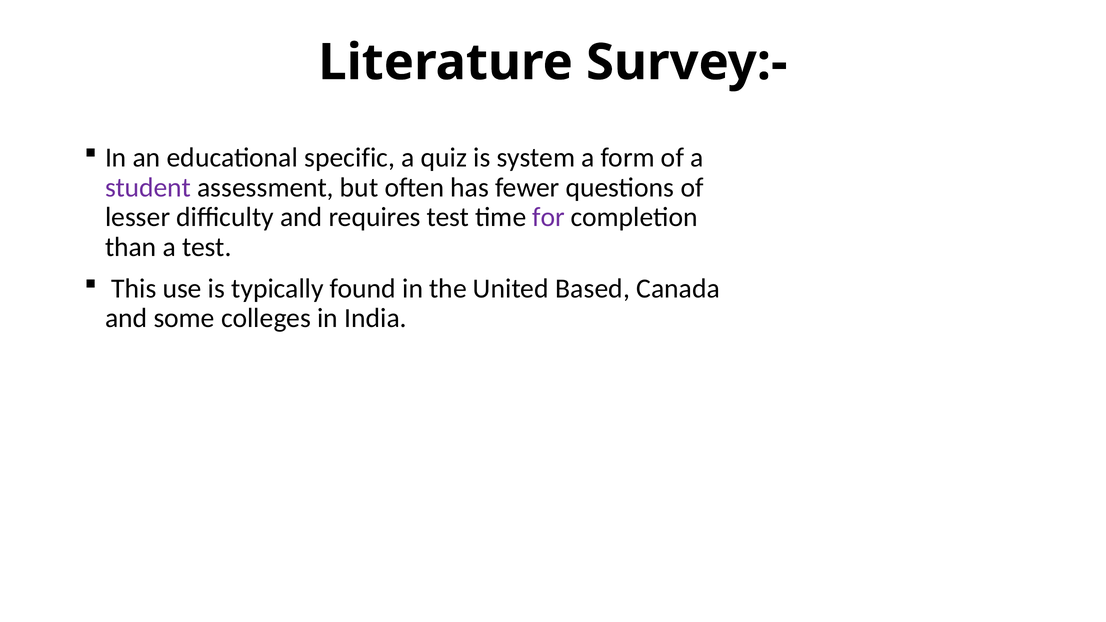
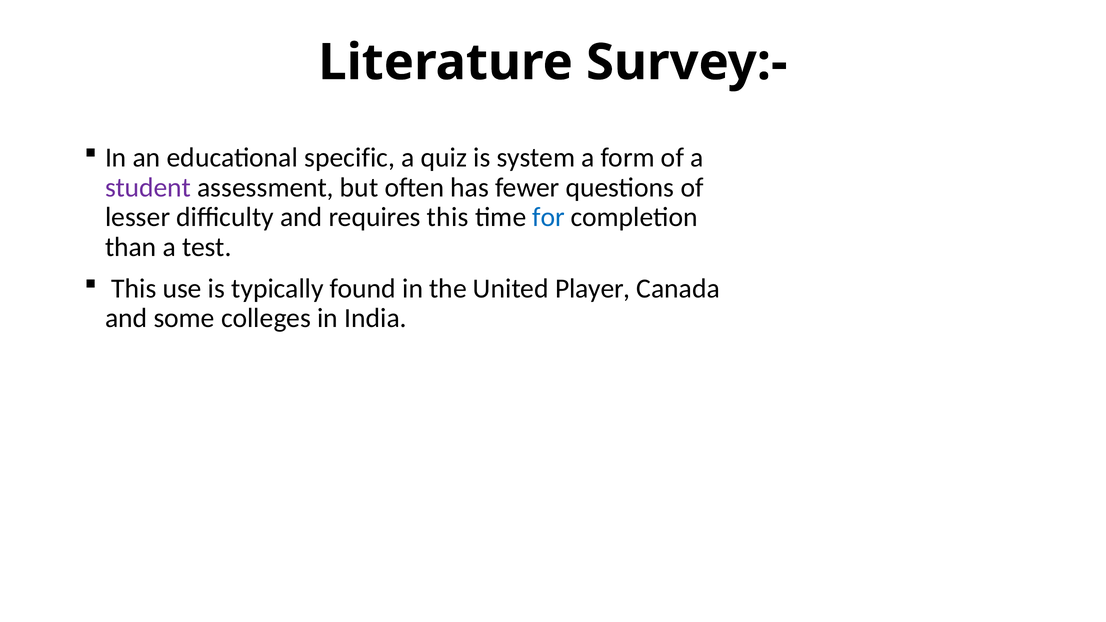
requires test: test -> this
for colour: purple -> blue
Based: Based -> Player
